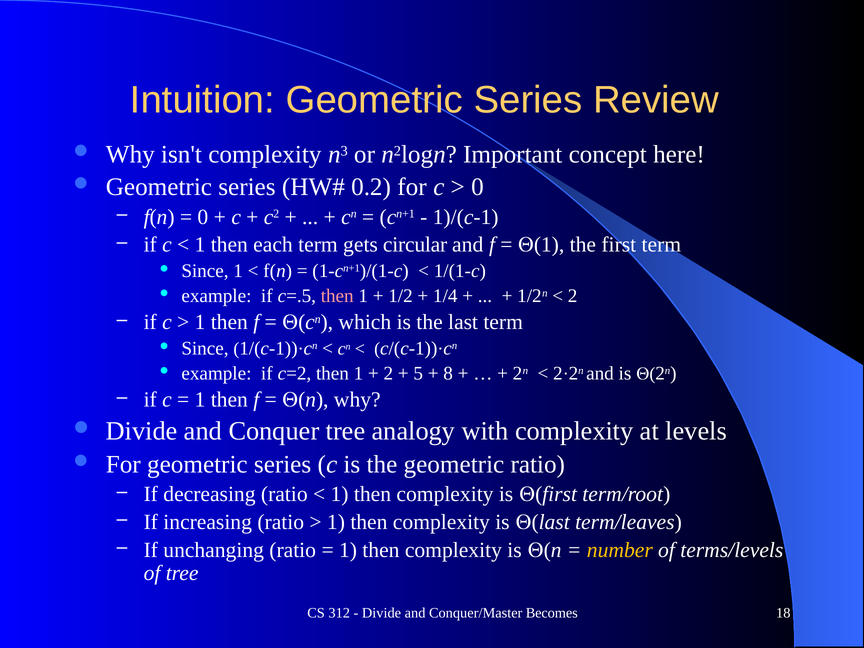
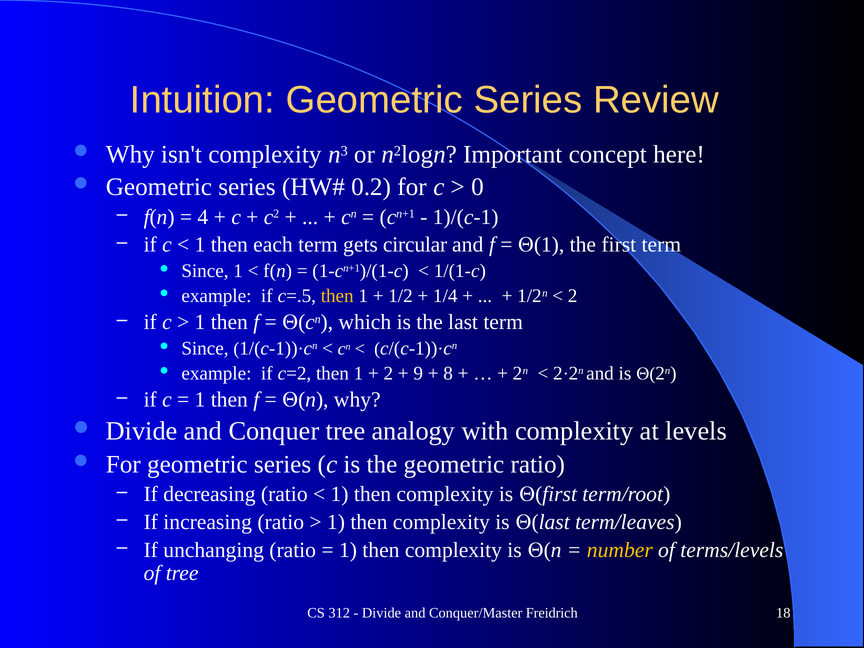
0 at (203, 217): 0 -> 4
then at (337, 296) colour: pink -> yellow
5: 5 -> 9
Becomes: Becomes -> Freidrich
